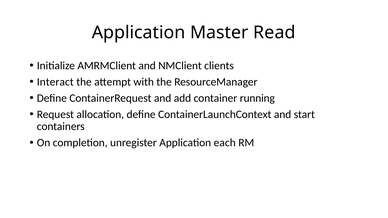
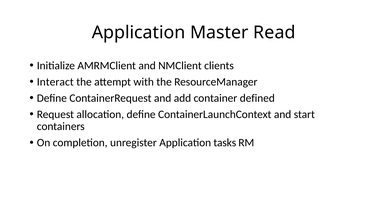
running: running -> defined
each: each -> tasks
